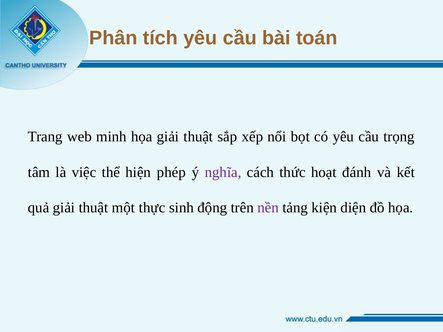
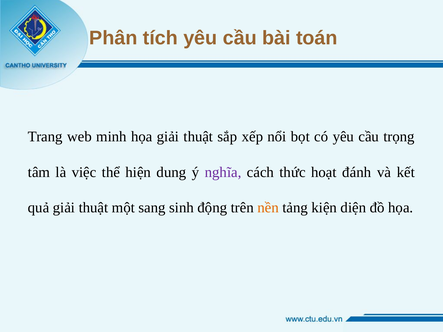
phép: phép -> dung
thực: thực -> sang
nền colour: purple -> orange
